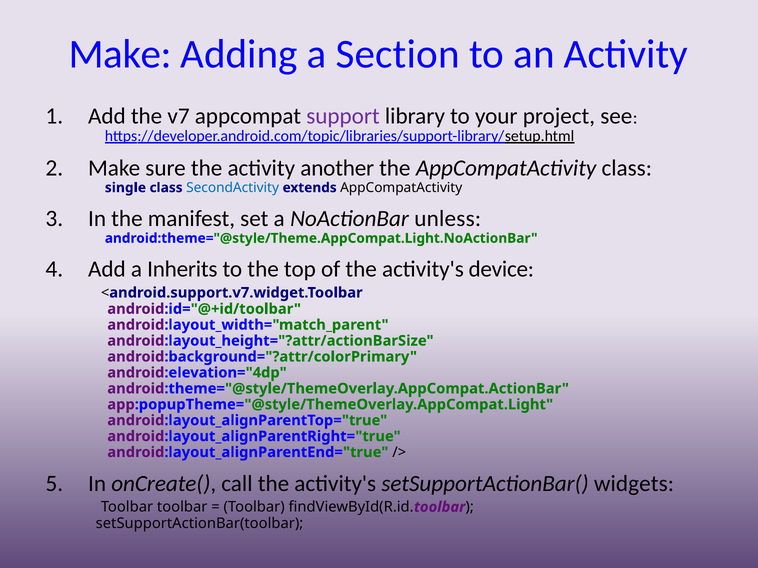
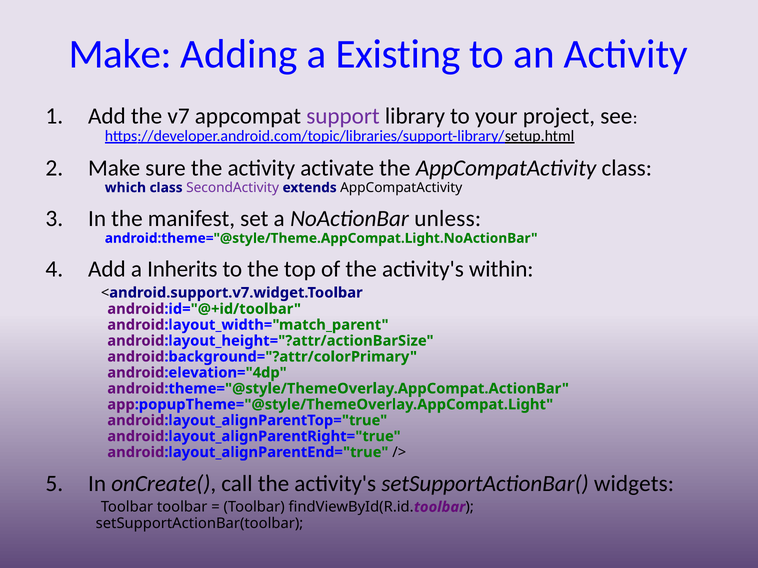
Section: Section -> Existing
another: another -> activate
single: single -> which
SecondActivity colour: blue -> purple
device: device -> within
